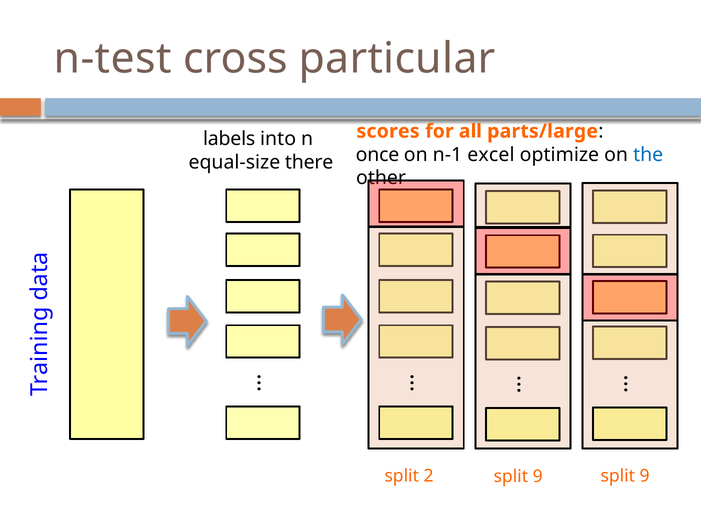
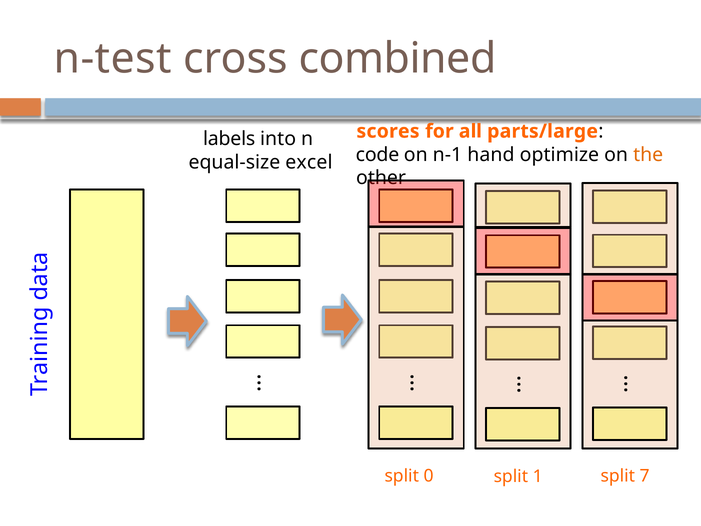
particular: particular -> combined
once: once -> code
excel: excel -> hand
the colour: blue -> orange
there: there -> excel
9 at (645, 476): 9 -> 7
2: 2 -> 0
9 at (538, 476): 9 -> 1
